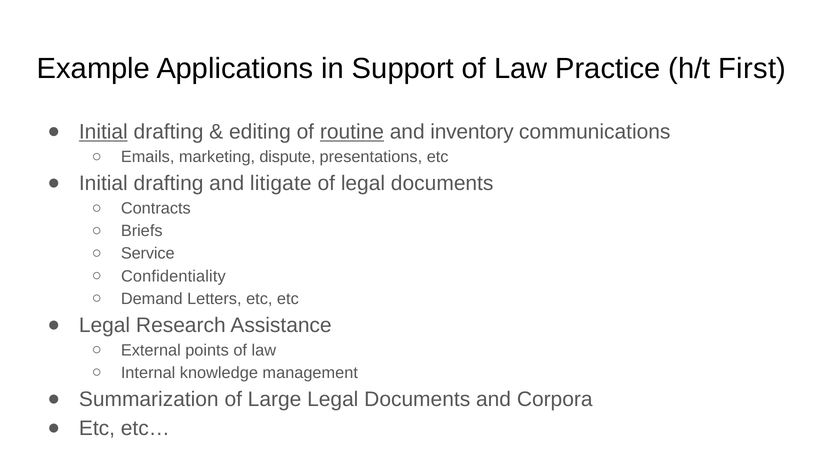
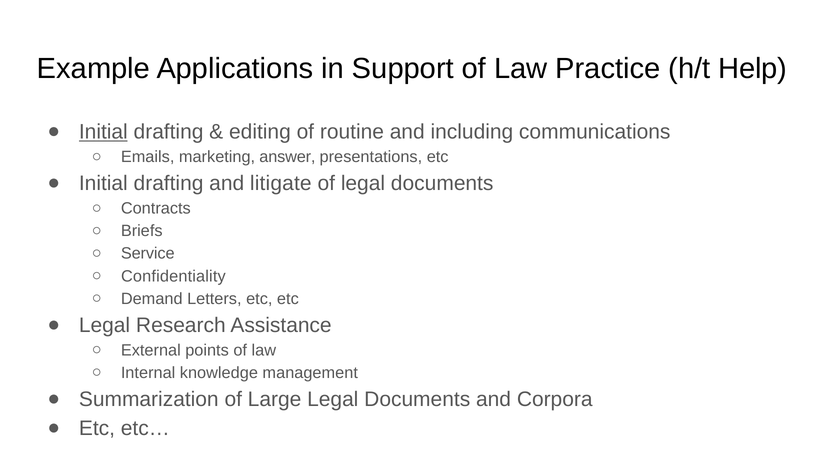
First: First -> Help
routine underline: present -> none
inventory: inventory -> including
dispute: dispute -> answer
